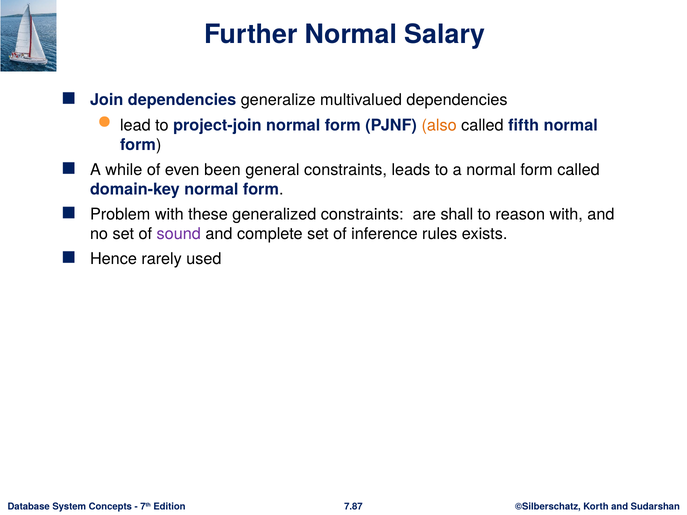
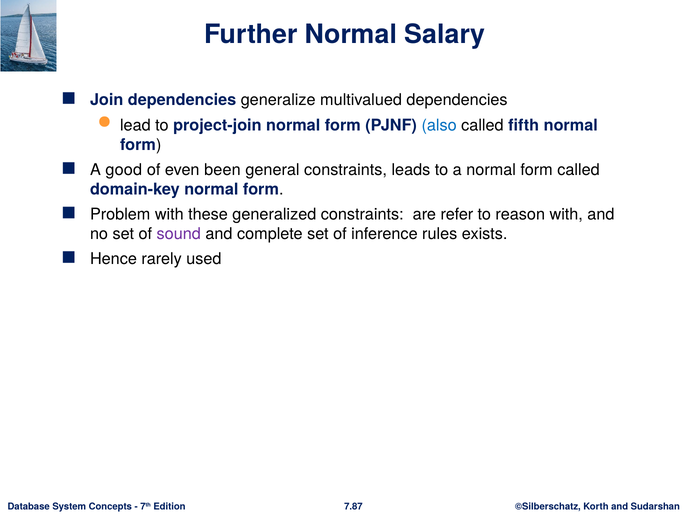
also colour: orange -> blue
while: while -> good
shall: shall -> refer
